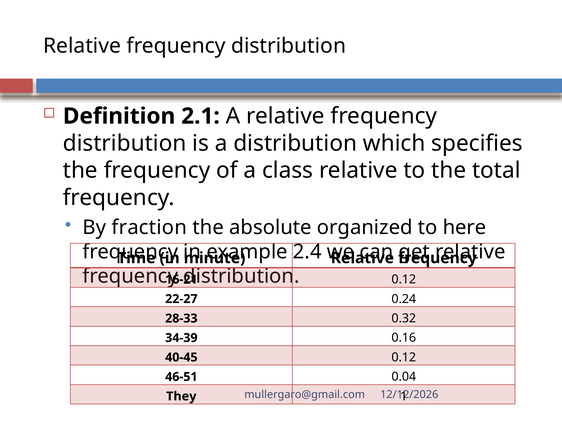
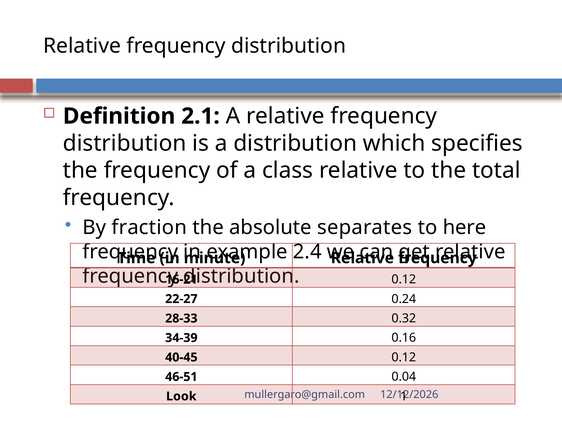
organized: organized -> separates
They: They -> Look
